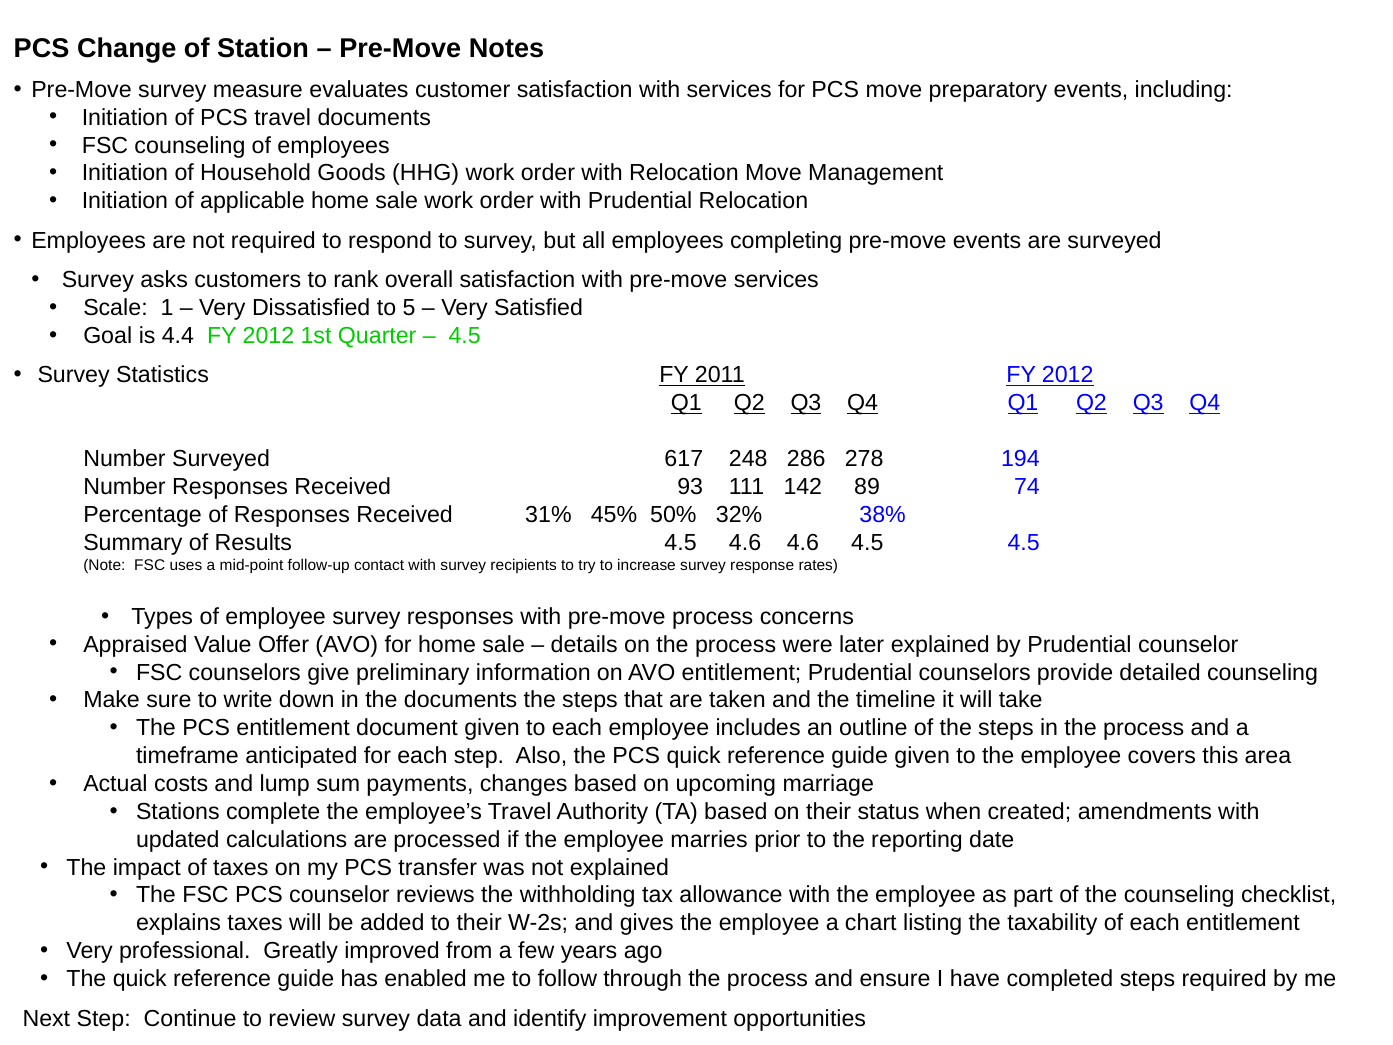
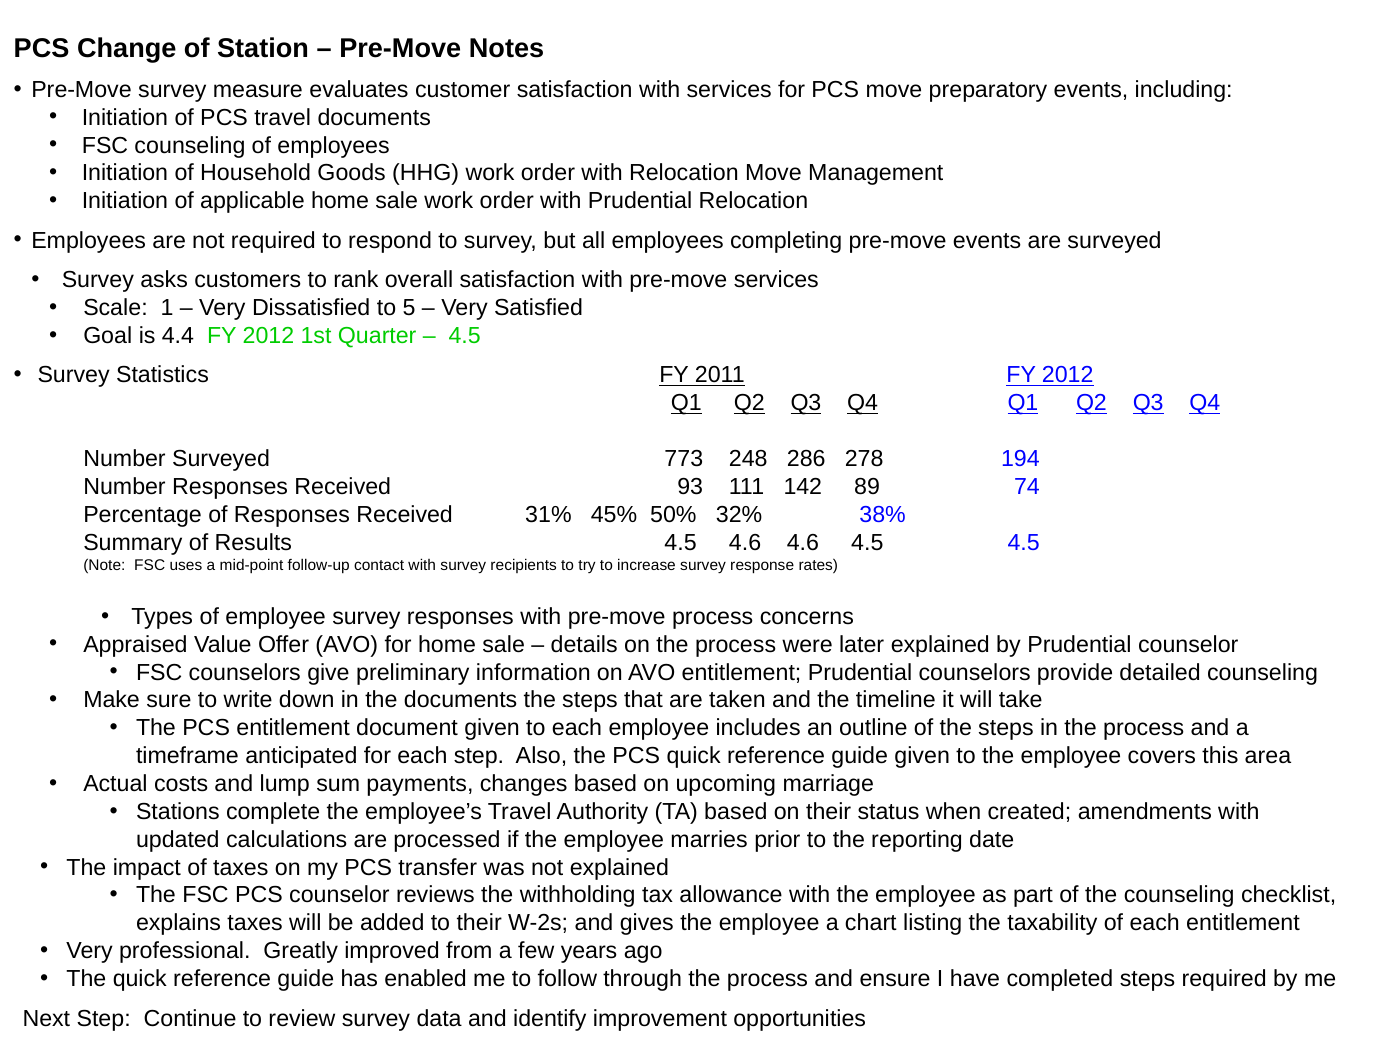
617: 617 -> 773
